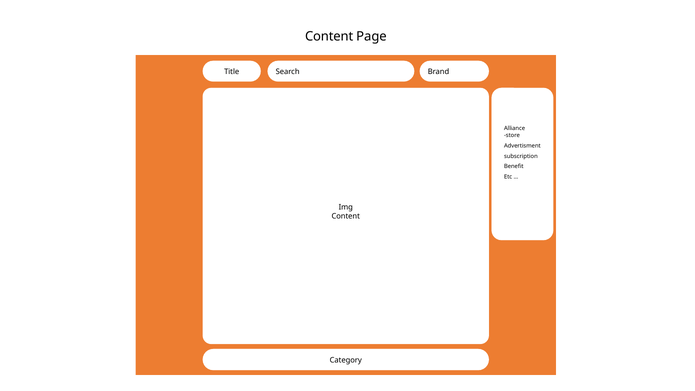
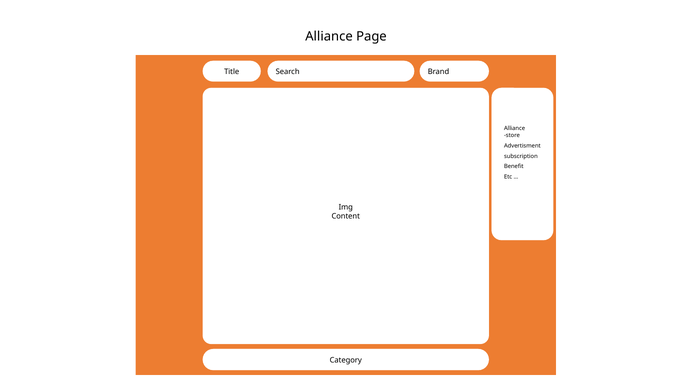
Content at (329, 36): Content -> Alliance
